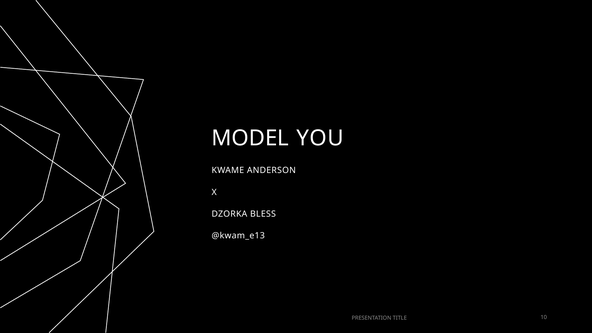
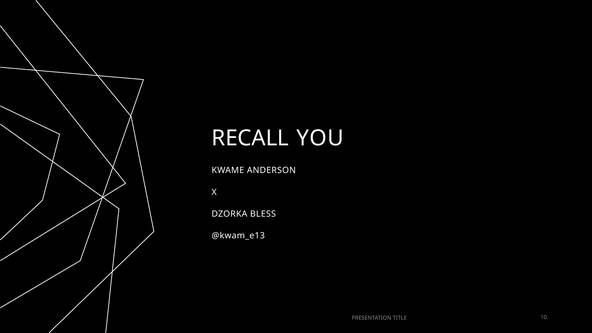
MODEL: MODEL -> RECALL
